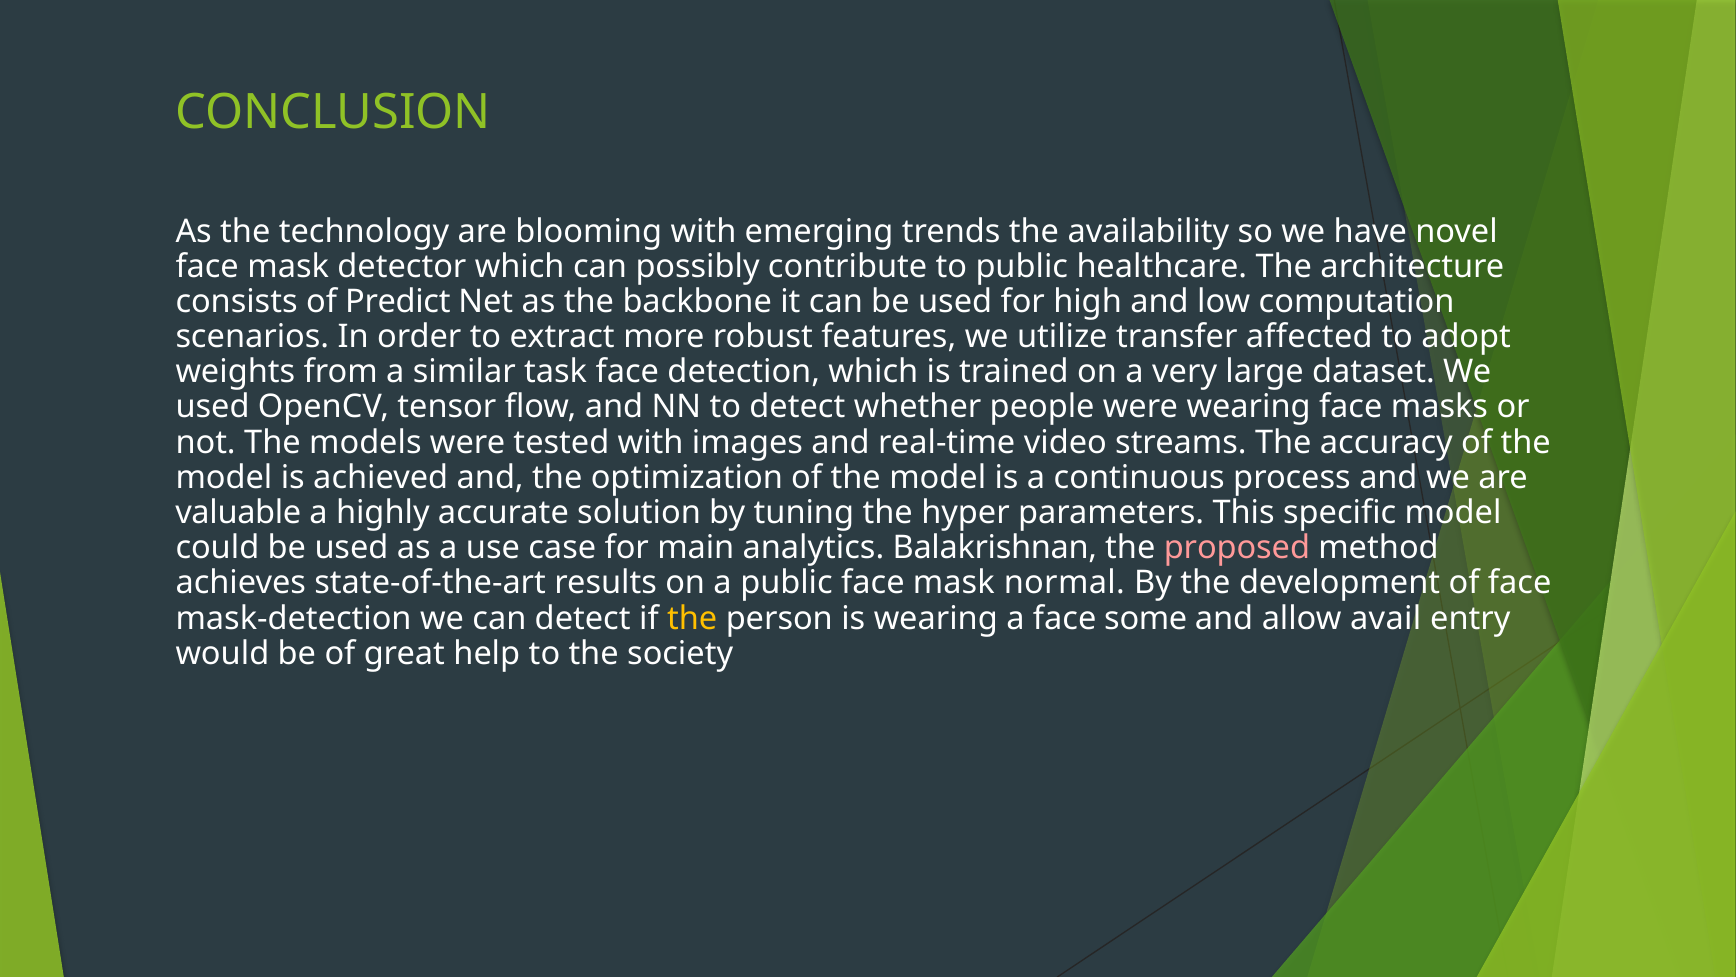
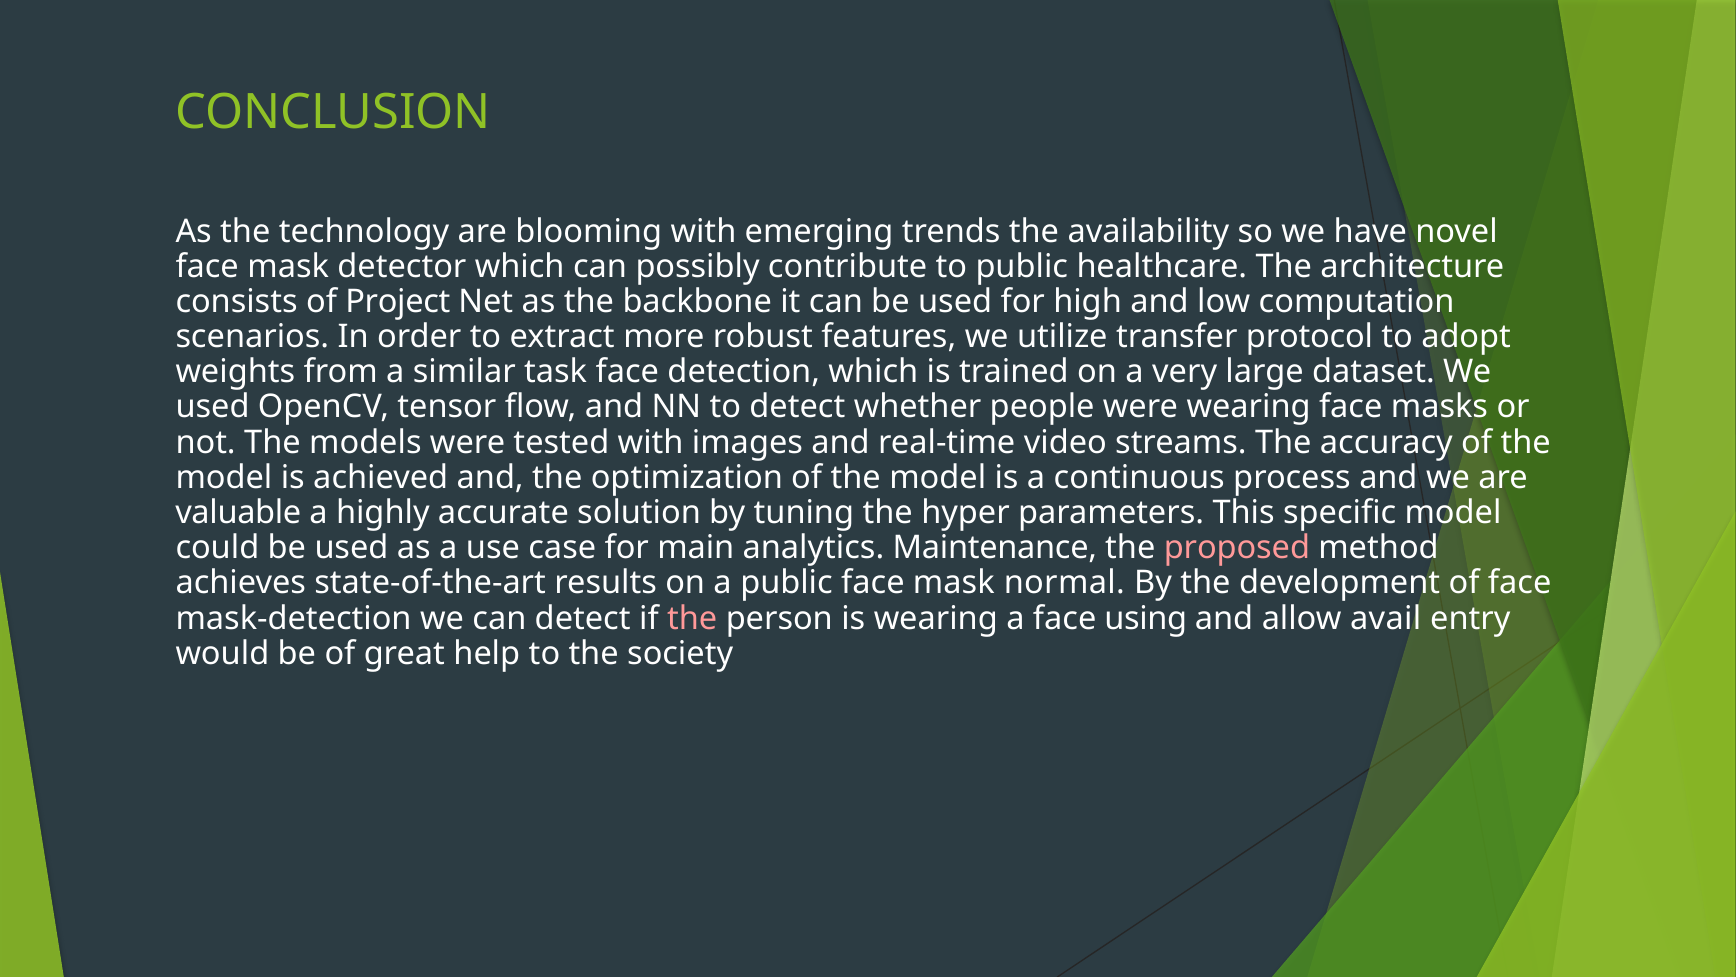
Predict: Predict -> Project
affected: affected -> protocol
Balakrishnan: Balakrishnan -> Maintenance
the at (692, 618) colour: yellow -> pink
some: some -> using
